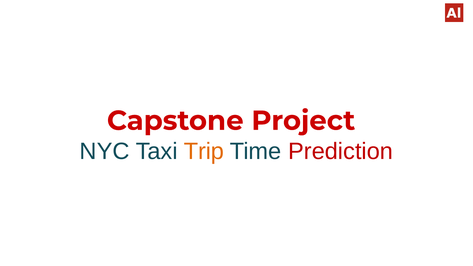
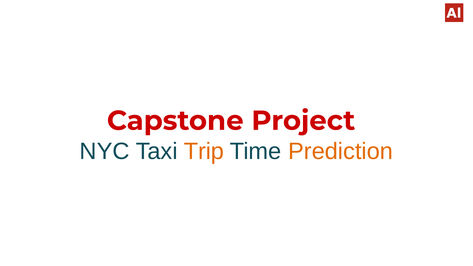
Prediction colour: red -> orange
